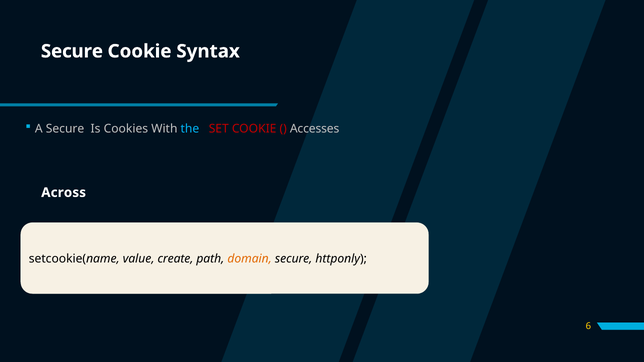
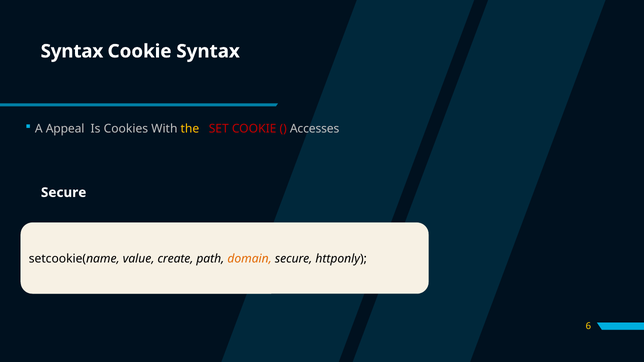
Secure at (72, 51): Secure -> Syntax
A Secure: Secure -> Appeal
the colour: light blue -> yellow
Across at (64, 193): Across -> Secure
